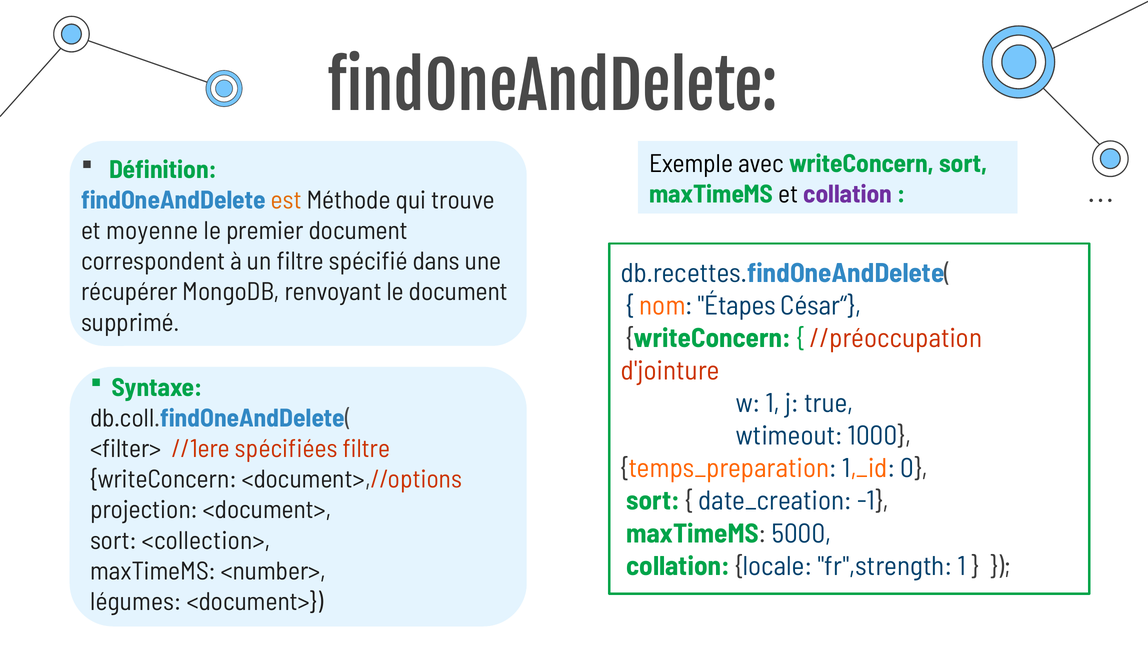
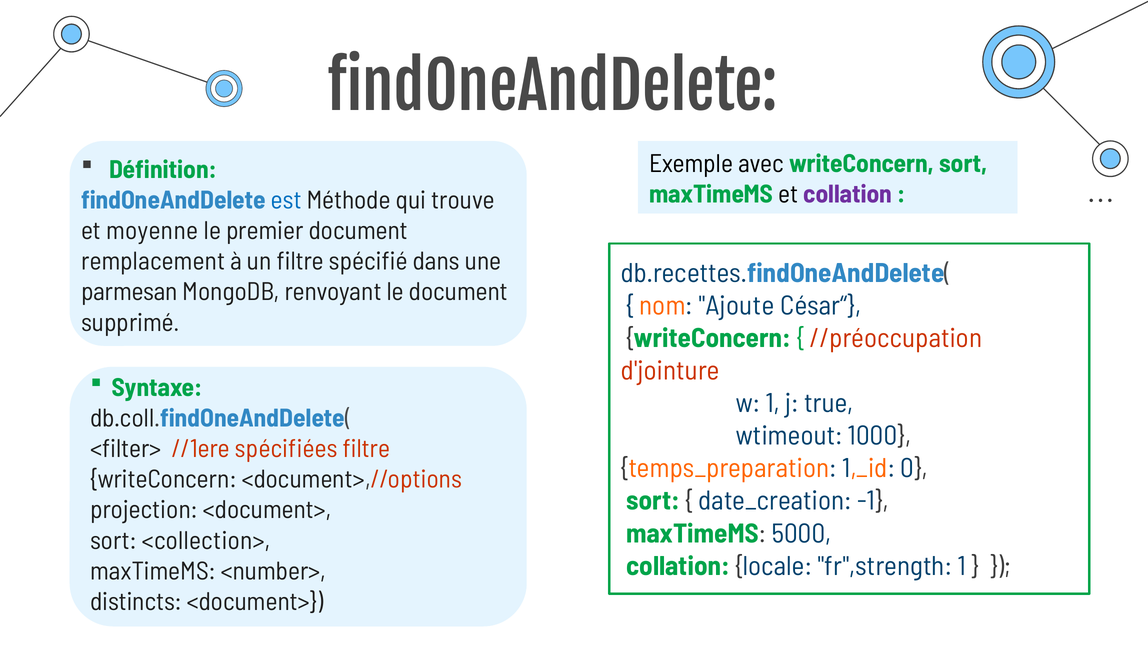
est colour: orange -> blue
correspondent: correspondent -> remplacement
récupérer: récupérer -> parmesan
Étapes: Étapes -> Ajoute
légumes: légumes -> distincts
